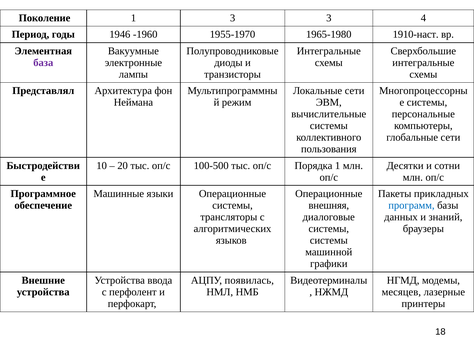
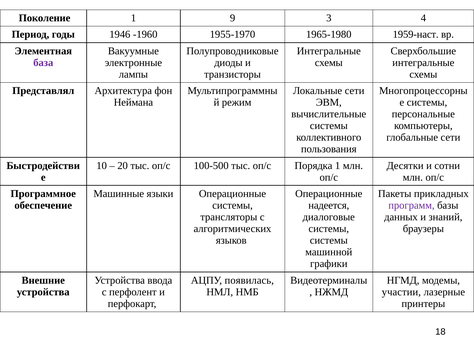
1 3: 3 -> 9
1910-наст: 1910-наст -> 1959-наст
внешняя: внешняя -> надеется
программ colour: blue -> purple
месяцев: месяцев -> участии
